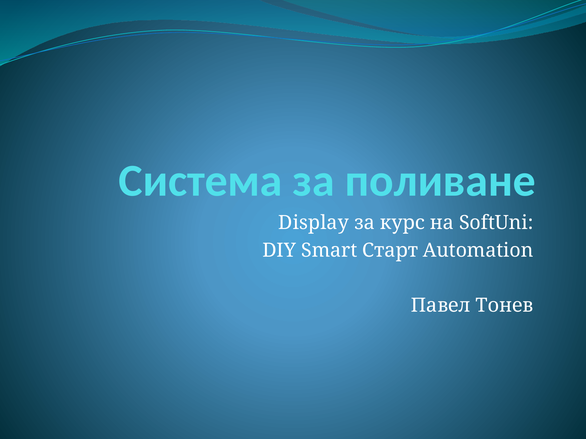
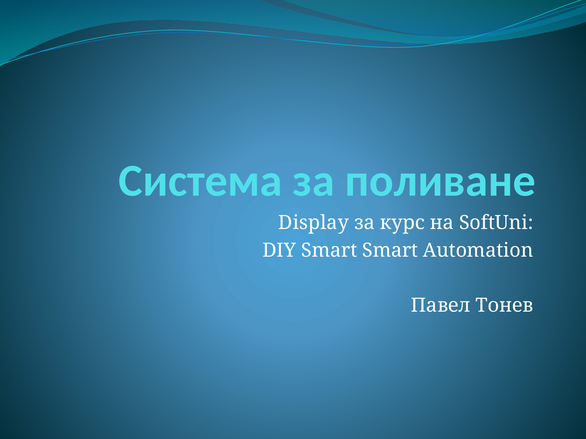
Smart Старт: Старт -> Smart
